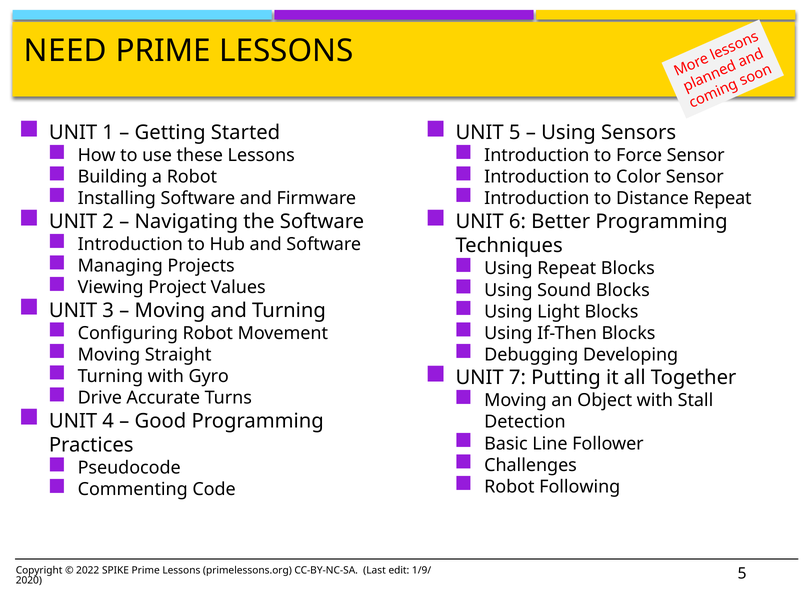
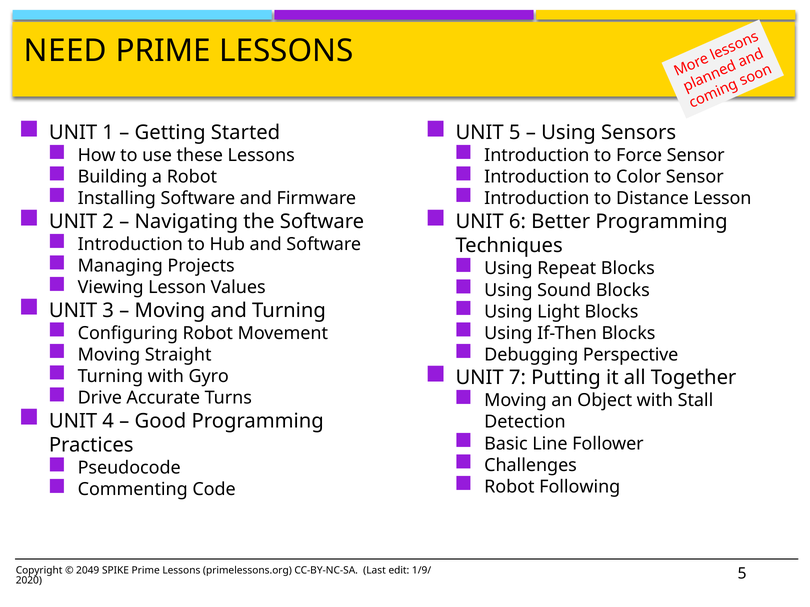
Distance Repeat: Repeat -> Lesson
Viewing Project: Project -> Lesson
Developing: Developing -> Perspective
2022: 2022 -> 2049
